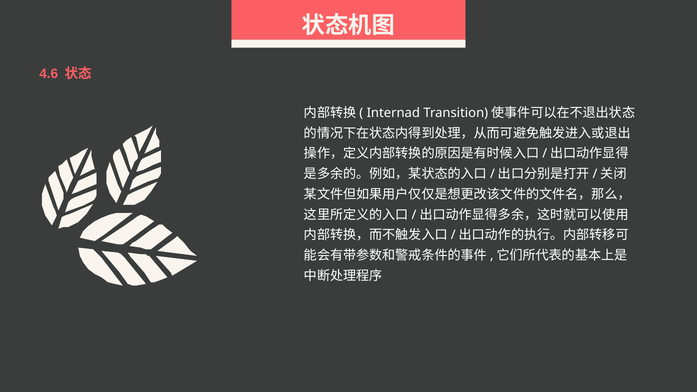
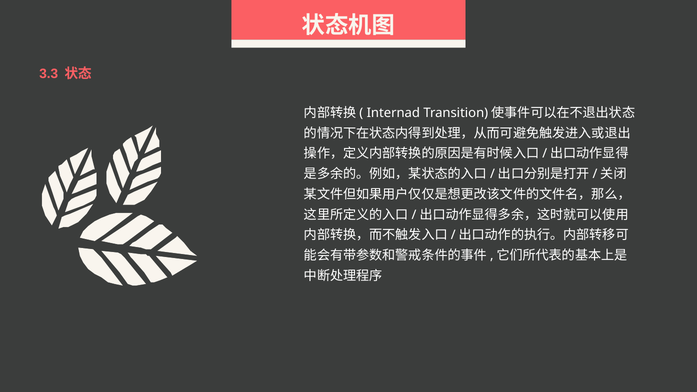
4.6: 4.6 -> 3.3
